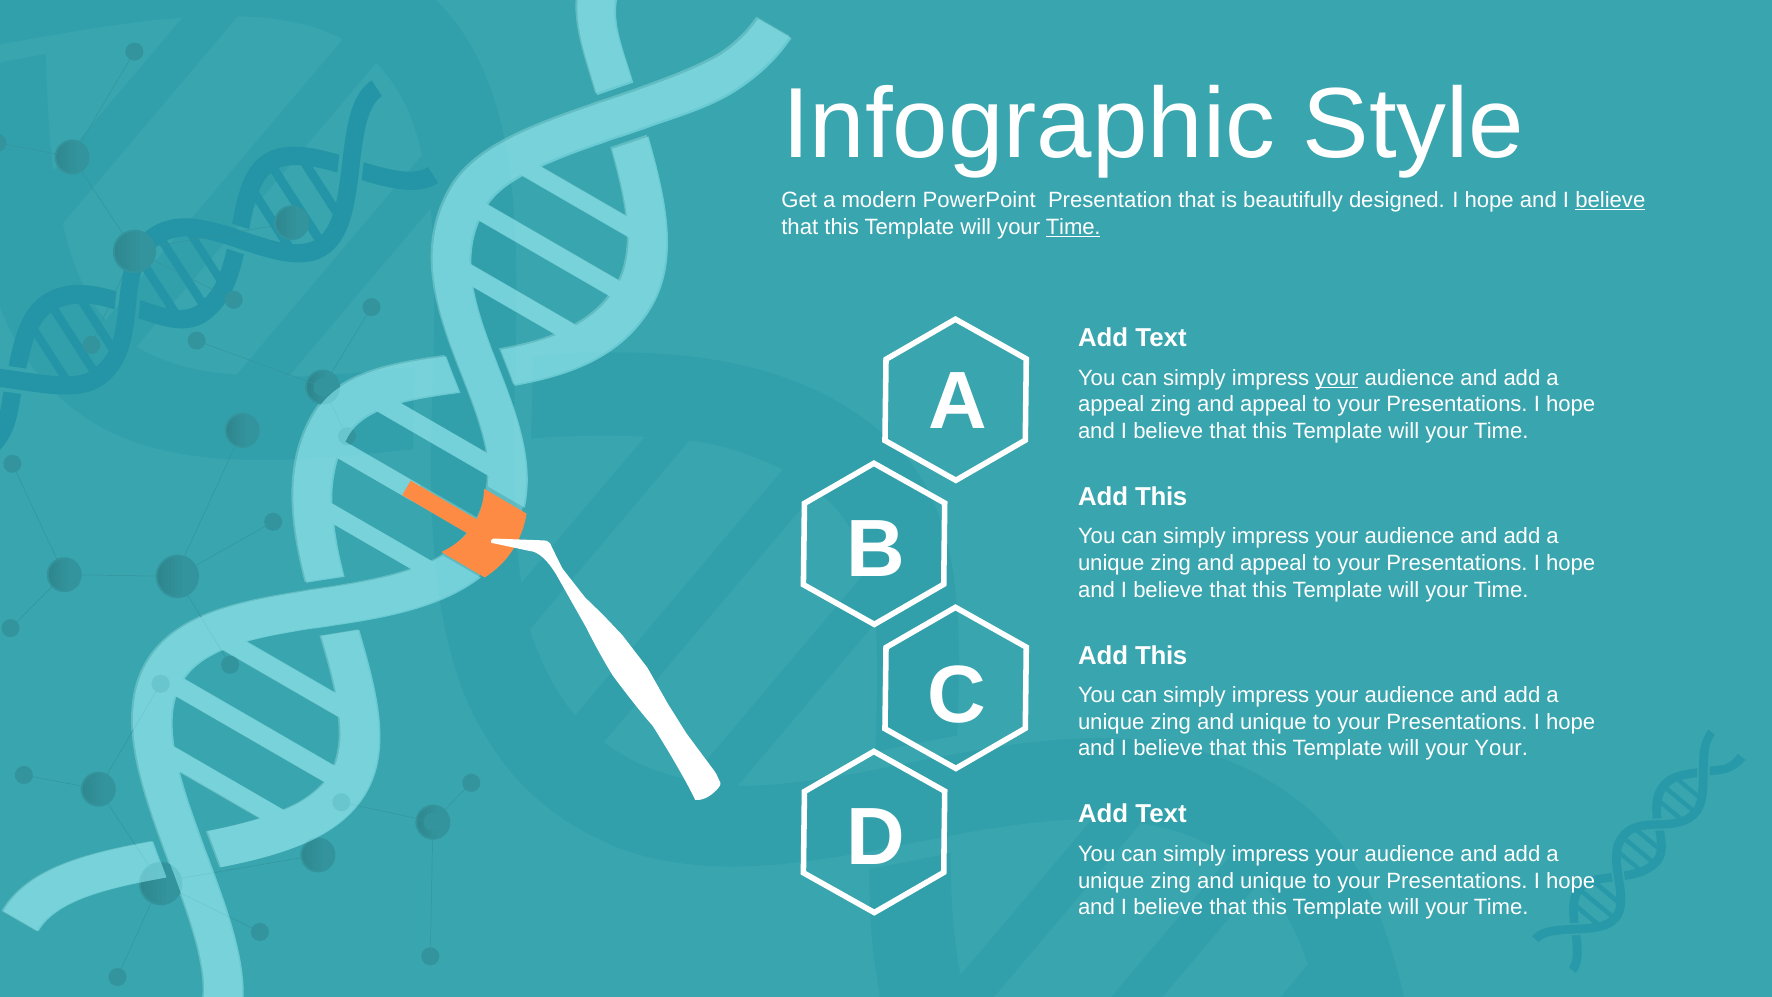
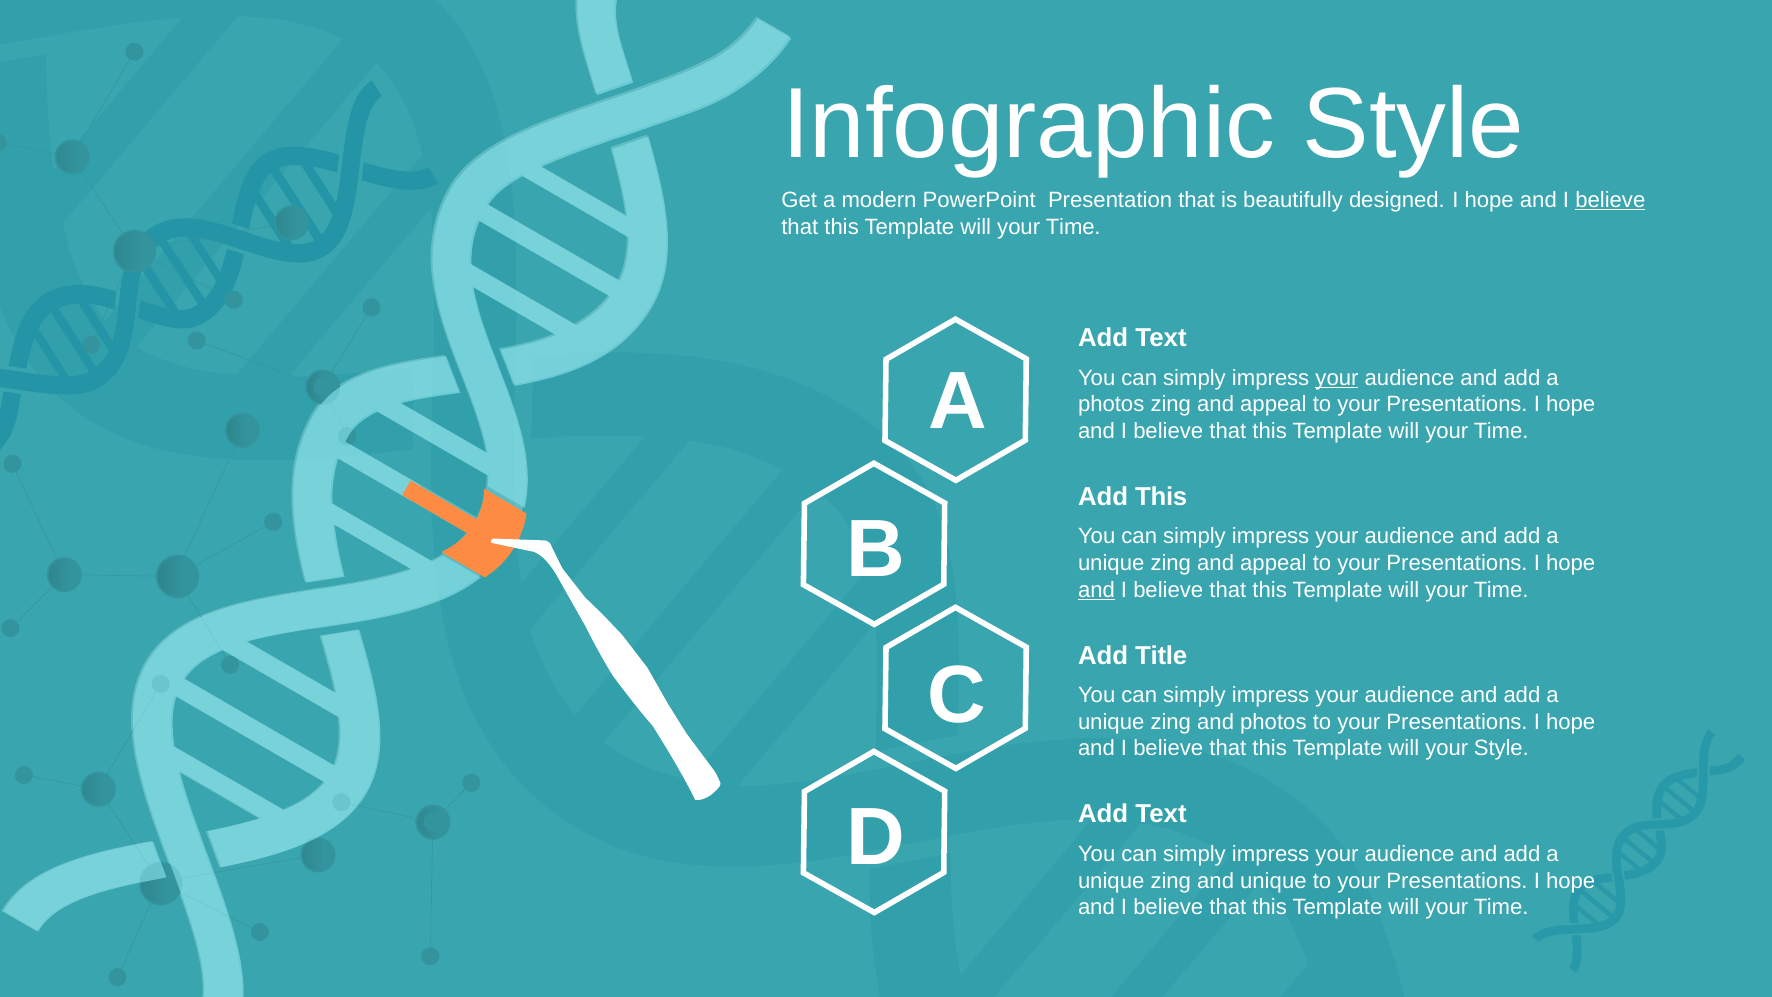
Time at (1073, 227) underline: present -> none
appeal at (1111, 404): appeal -> photos
and at (1096, 590) underline: none -> present
This at (1161, 655): This -> Title
unique at (1273, 722): unique -> photos
your Your: Your -> Style
